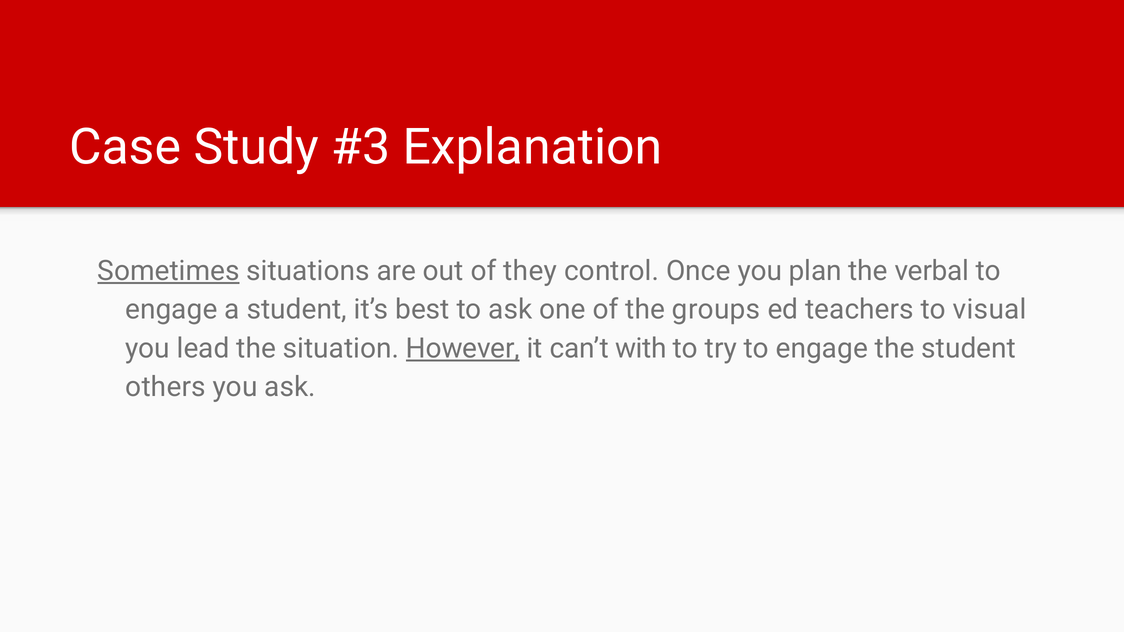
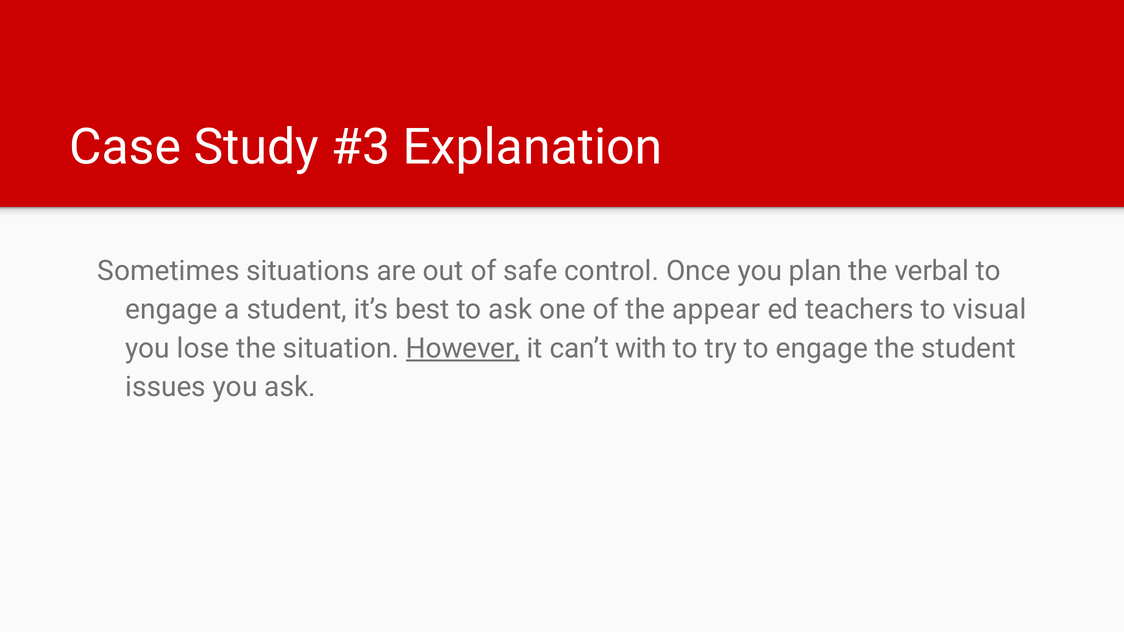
Sometimes underline: present -> none
they: they -> safe
groups: groups -> appear
lead: lead -> lose
others: others -> issues
